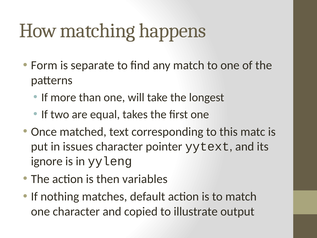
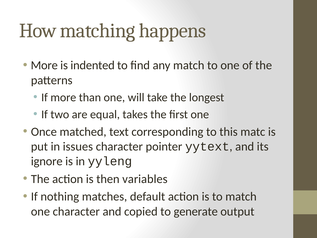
Form at (44, 65): Form -> More
separate: separate -> indented
illustrate: illustrate -> generate
